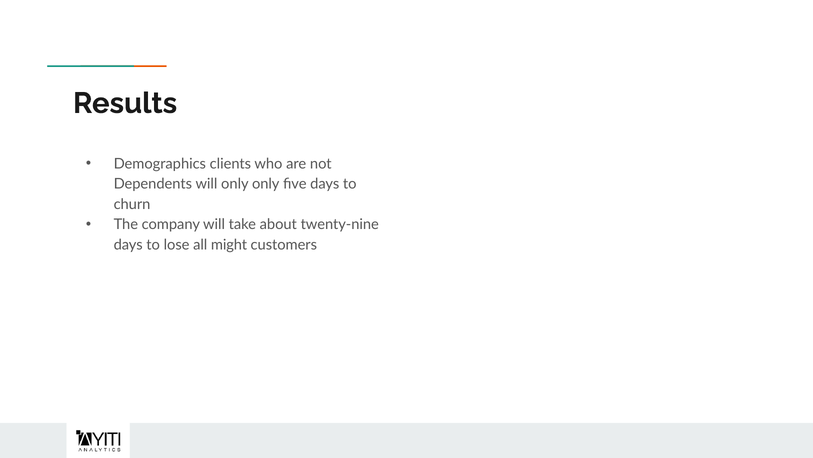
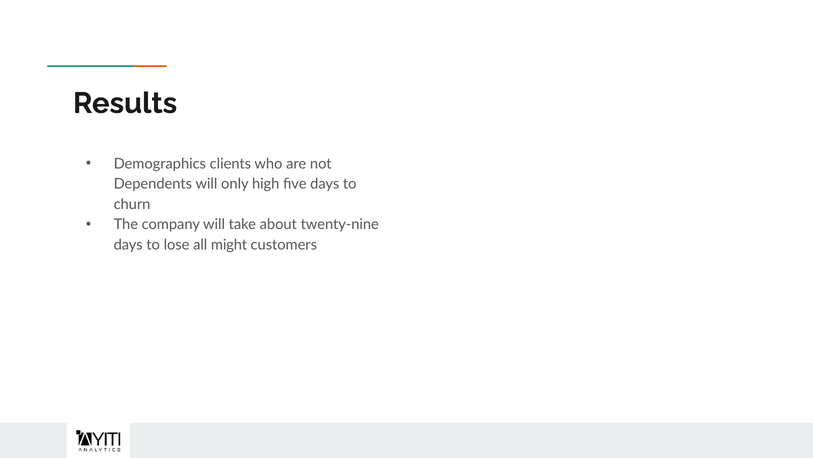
only only: only -> high
